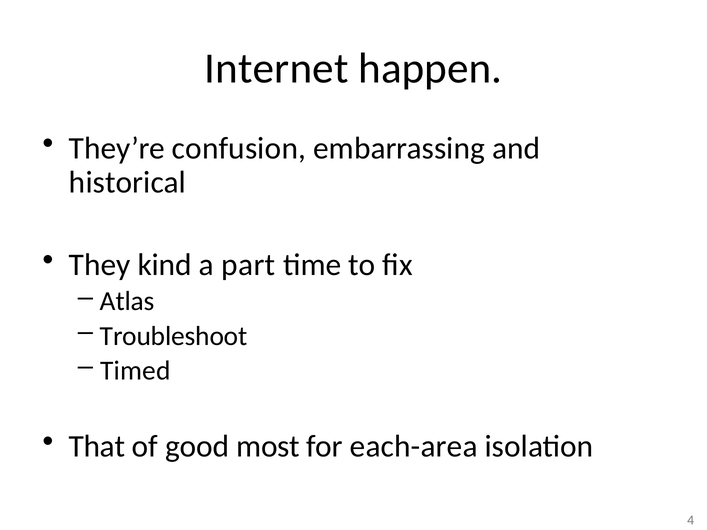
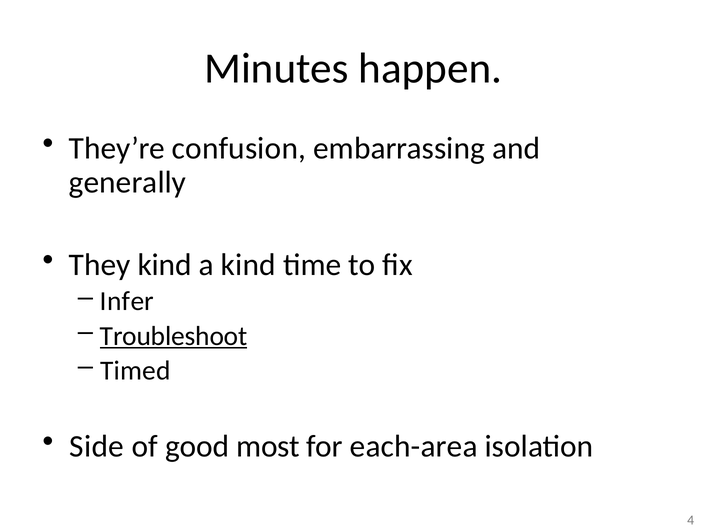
Internet: Internet -> Minutes
historical: historical -> generally
a part: part -> kind
Atlas: Atlas -> Infer
Troubleshoot underline: none -> present
That: That -> Side
